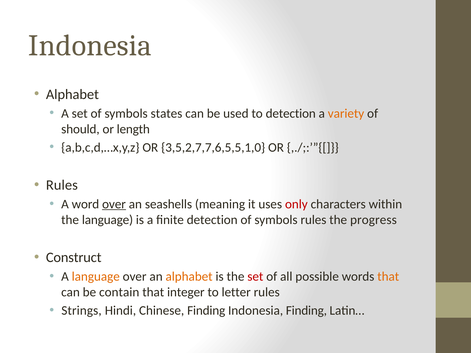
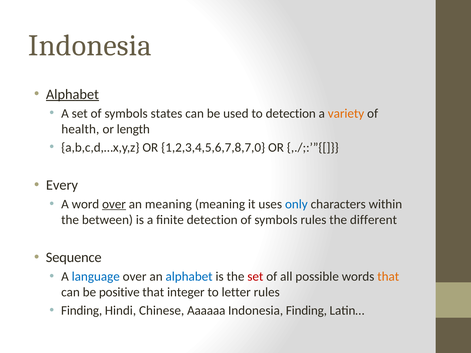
Alphabet at (72, 94) underline: none -> present
should: should -> health
3,5,2,7,7,6,5,5,1,0: 3,5,2,7,7,6,5,5,1,0 -> 1,2,3,4,5,6,7,8,7,0
Rules at (62, 185): Rules -> Every
an seashells: seashells -> meaning
only colour: red -> blue
the language: language -> between
progress: progress -> different
Construct: Construct -> Sequence
language at (96, 277) colour: orange -> blue
alphabet at (189, 277) colour: orange -> blue
contain: contain -> positive
Strings at (82, 311): Strings -> Finding
Chinese Finding: Finding -> Aaaaaa
